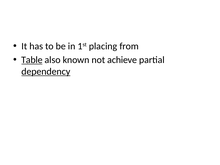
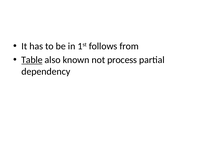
placing: placing -> follows
achieve: achieve -> process
dependency underline: present -> none
